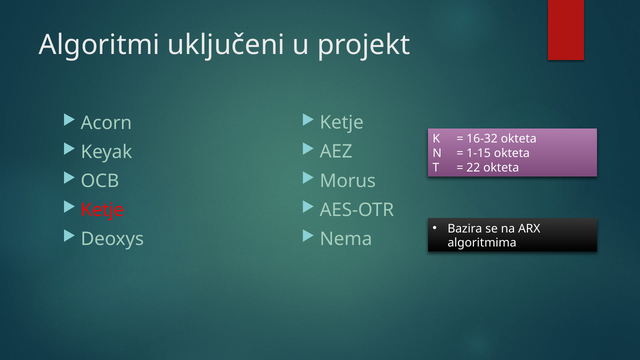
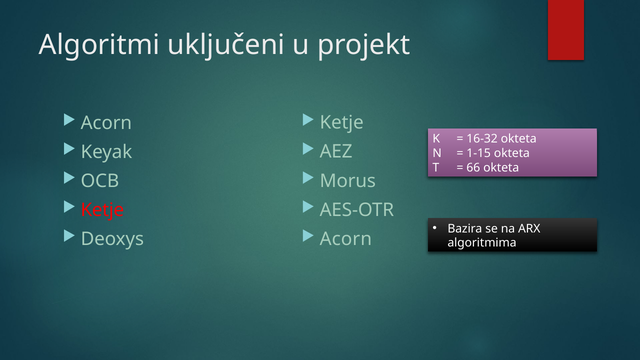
22: 22 -> 66
Nema at (346, 239): Nema -> Acorn
